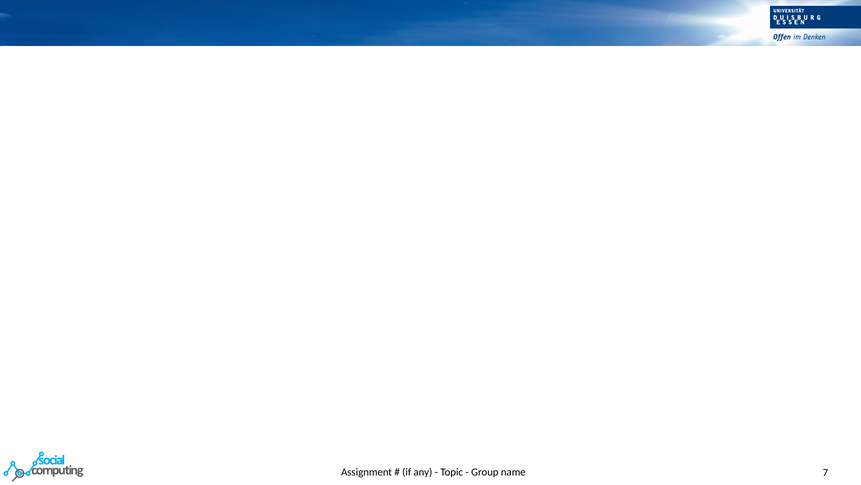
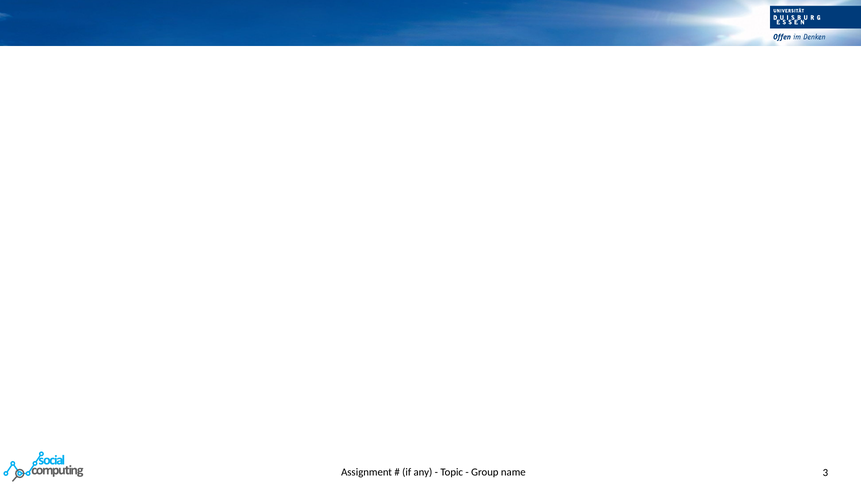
7: 7 -> 3
